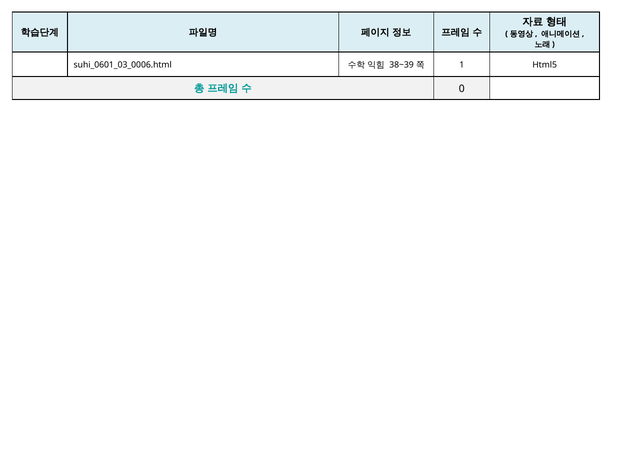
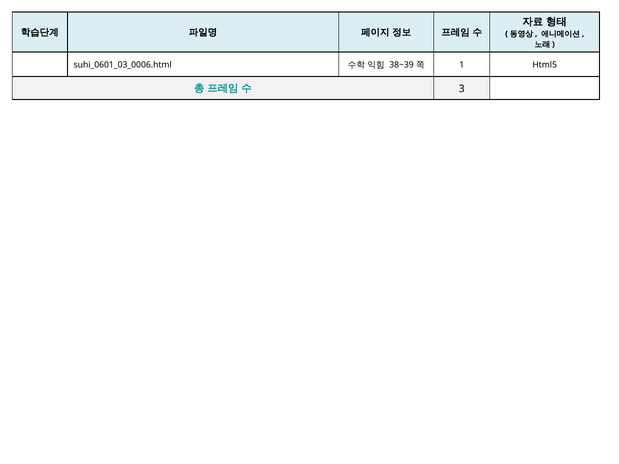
0: 0 -> 3
